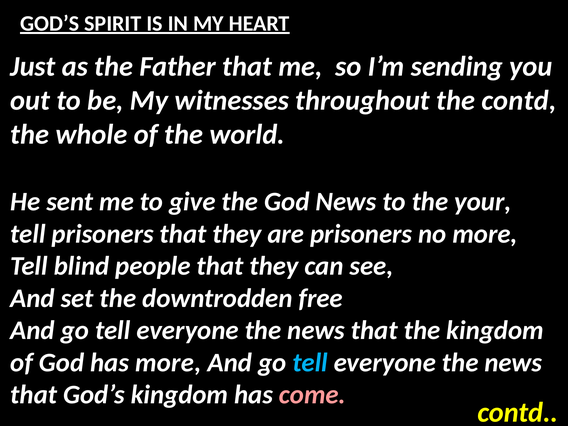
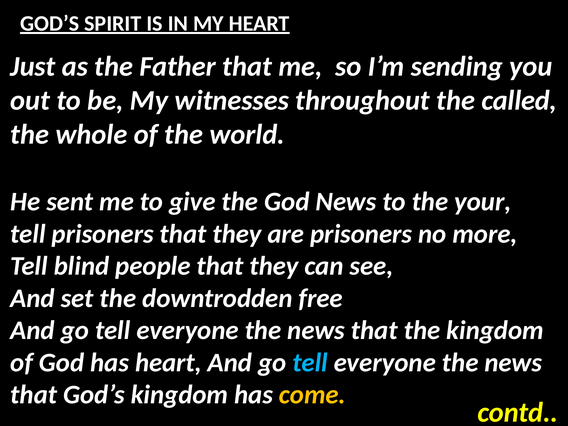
the contd: contd -> called
has more: more -> heart
come colour: pink -> yellow
